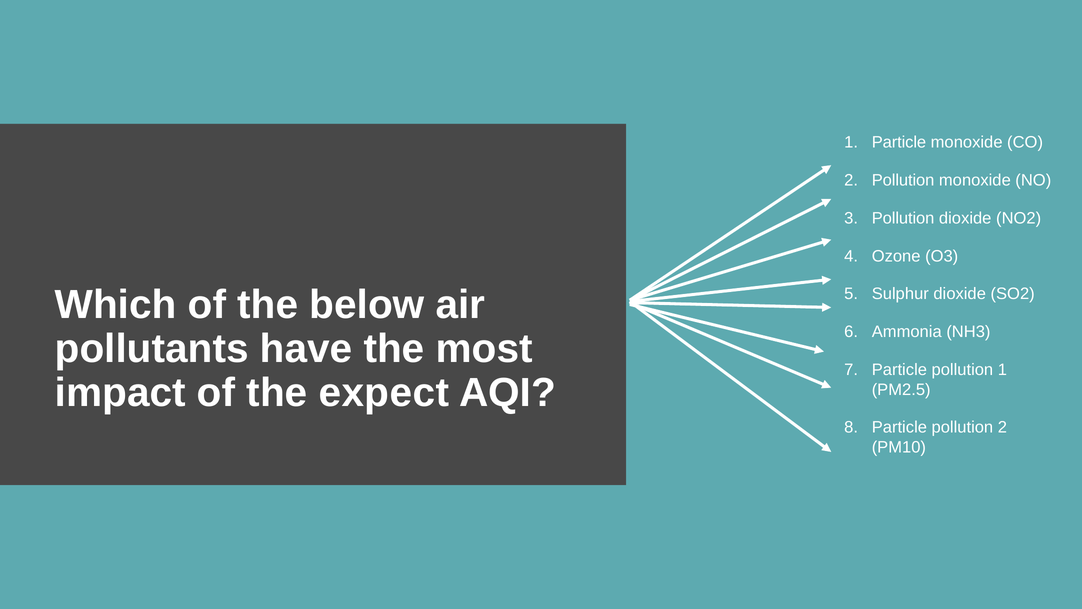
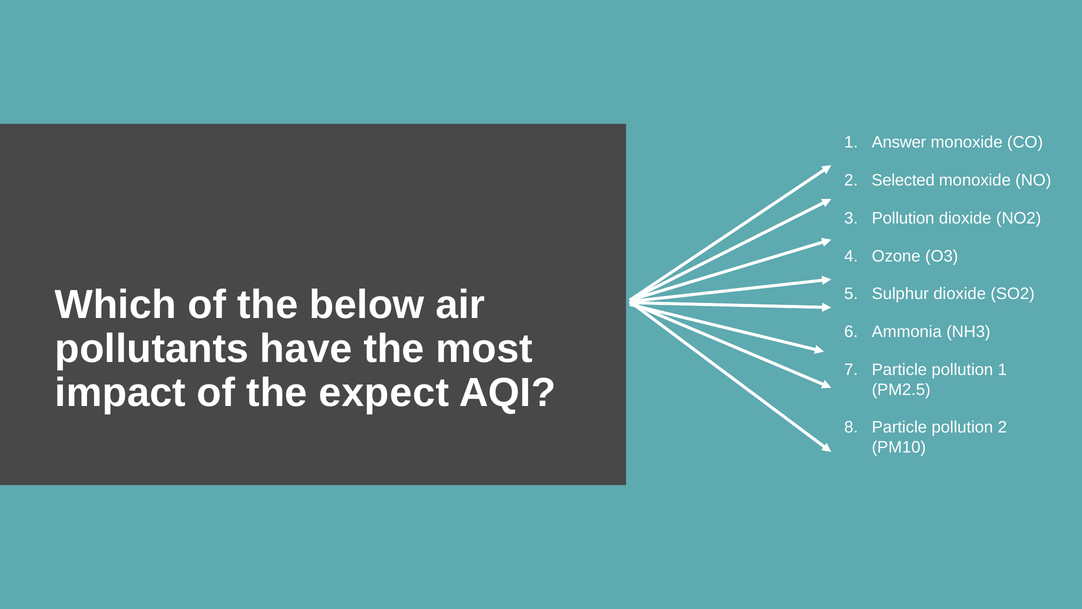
1 Particle: Particle -> Answer
2 Pollution: Pollution -> Selected
